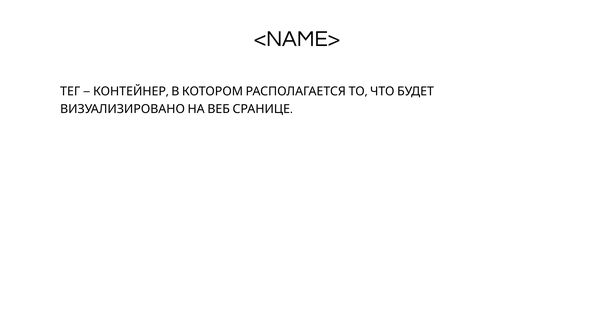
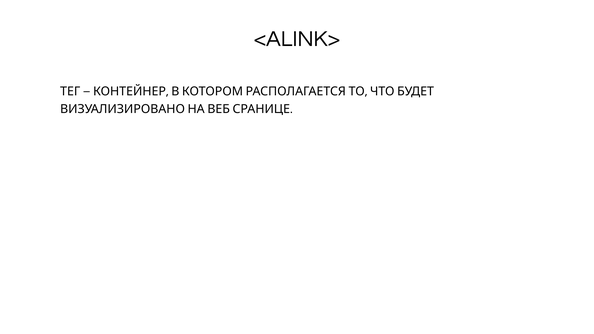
<NAME>: <NAME> -> <ALINK>
